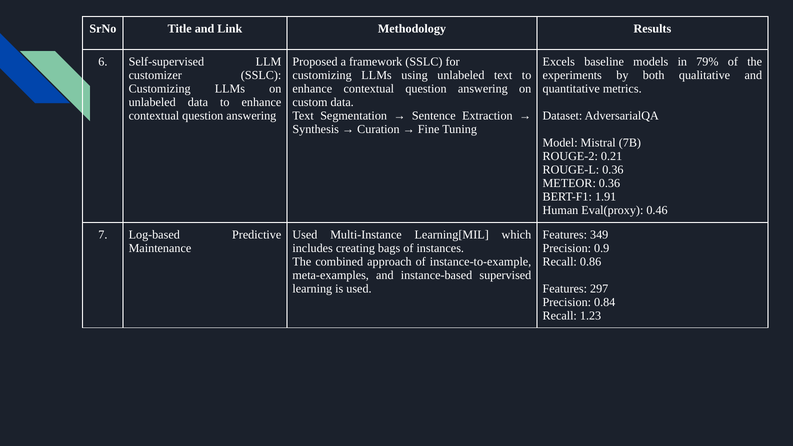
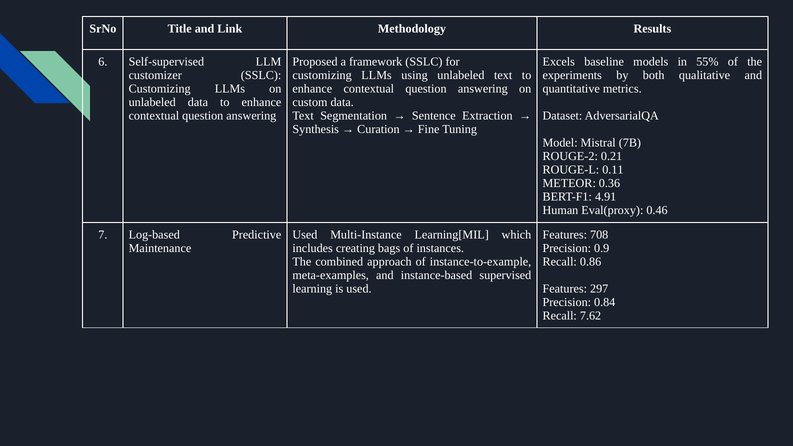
79%: 79% -> 55%
ROUGE-L 0.36: 0.36 -> 0.11
1.91: 1.91 -> 4.91
349: 349 -> 708
1.23: 1.23 -> 7.62
